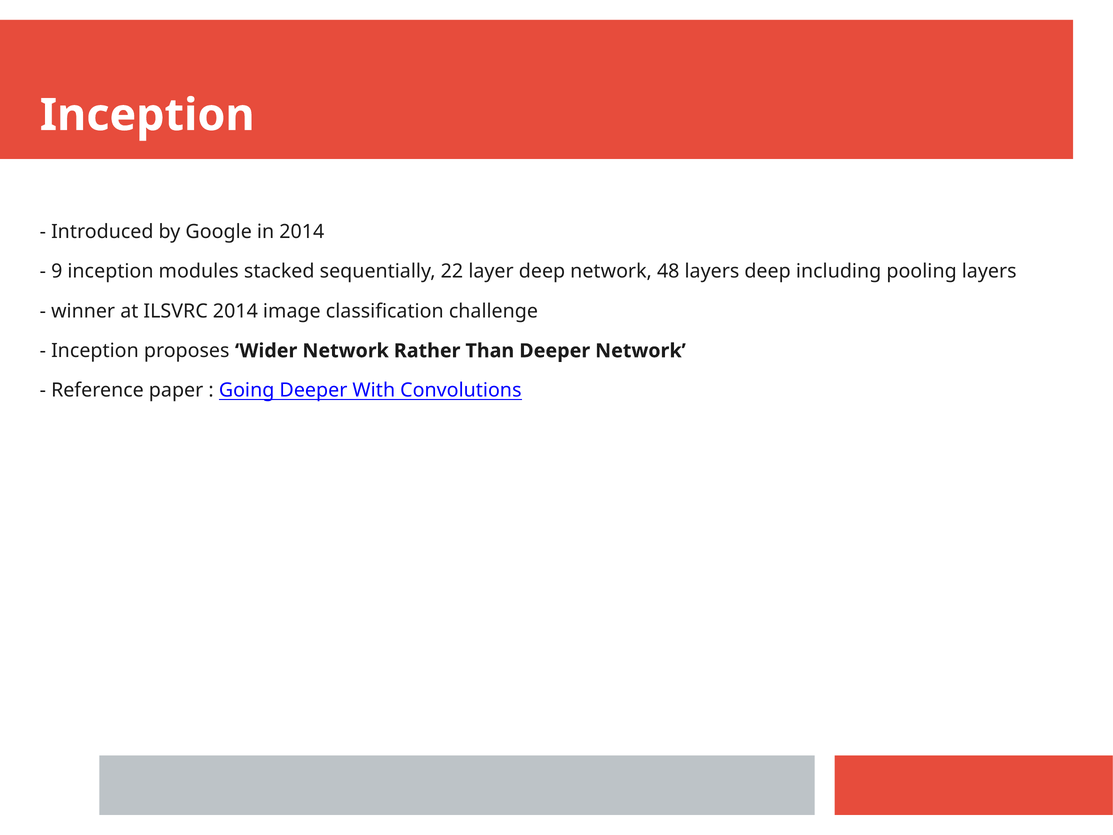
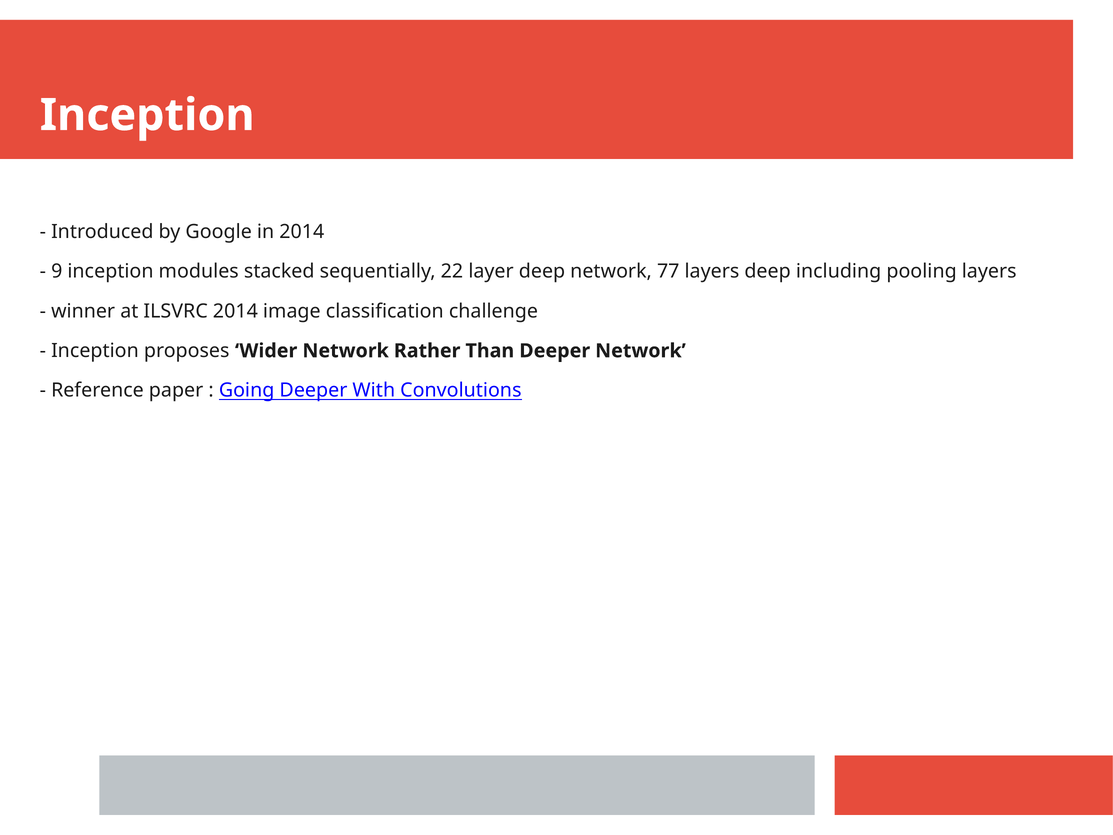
48: 48 -> 77
